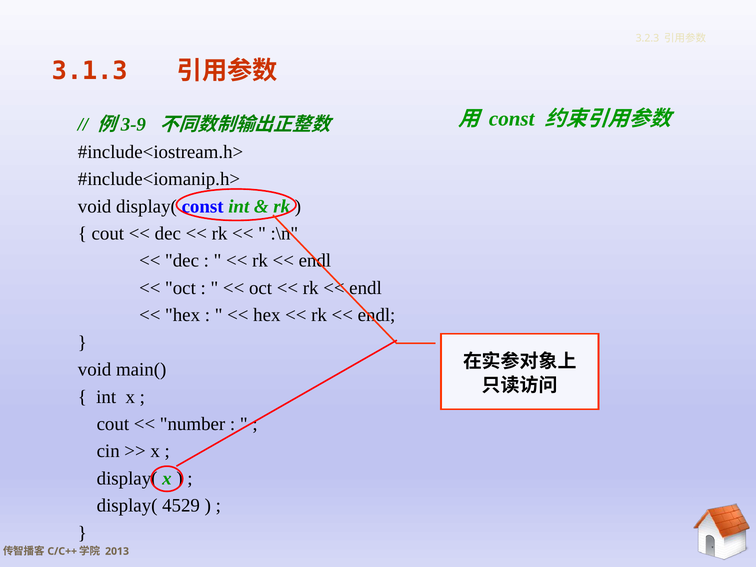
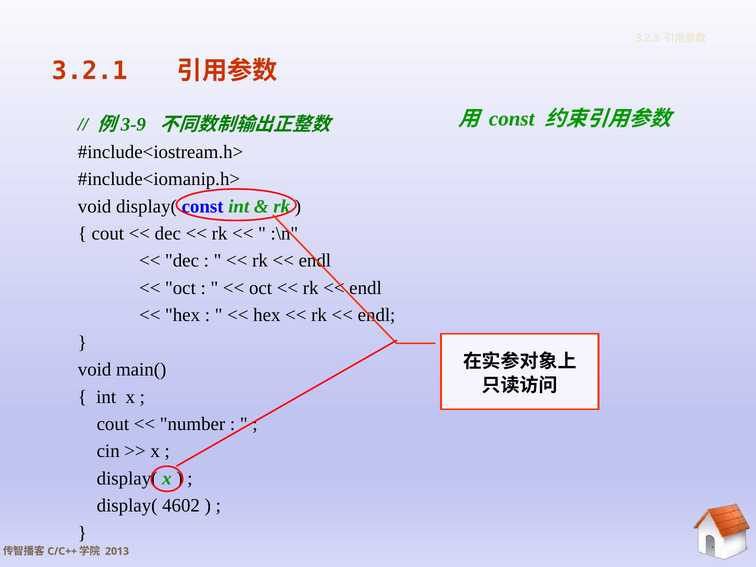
3.1.3: 3.1.3 -> 3.2.1
4529: 4529 -> 4602
